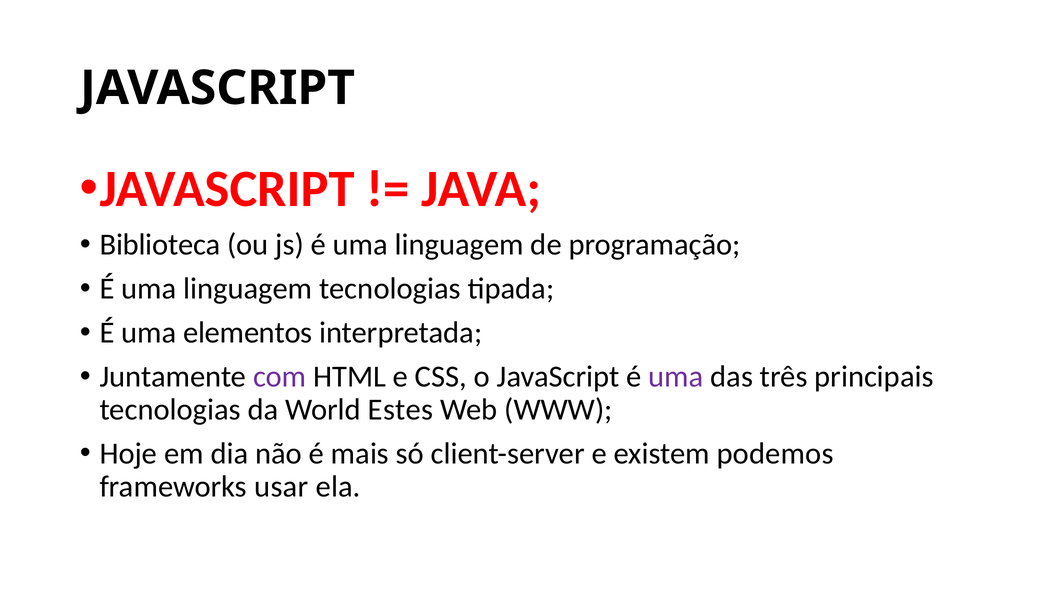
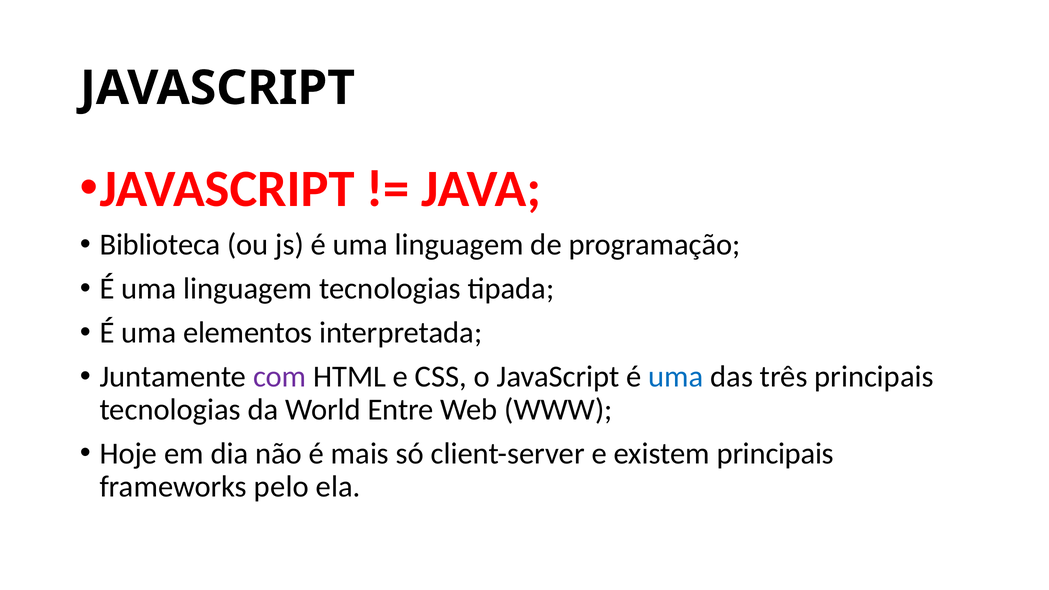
uma at (676, 377) colour: purple -> blue
Estes: Estes -> Entre
existem podemos: podemos -> principais
usar: usar -> pelo
